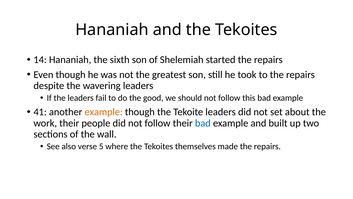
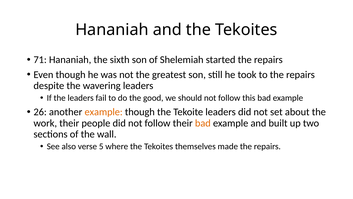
14: 14 -> 71
41: 41 -> 26
bad at (203, 123) colour: blue -> orange
